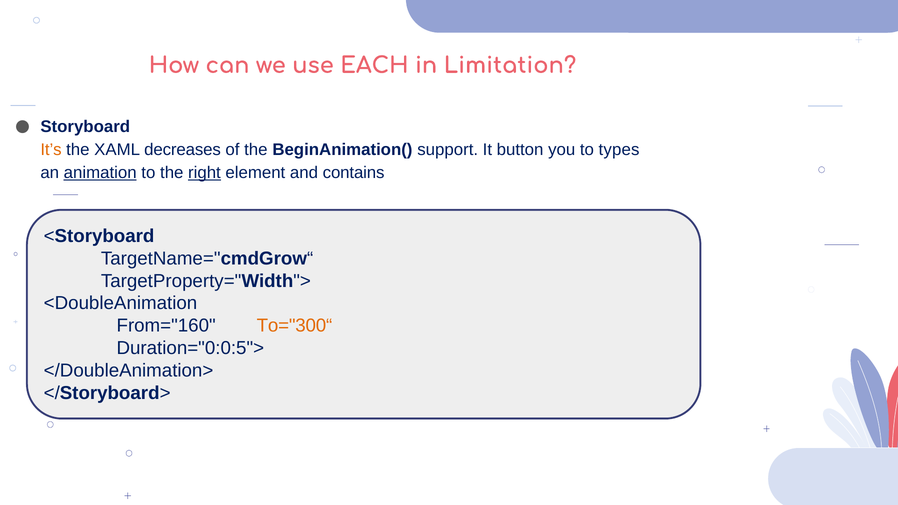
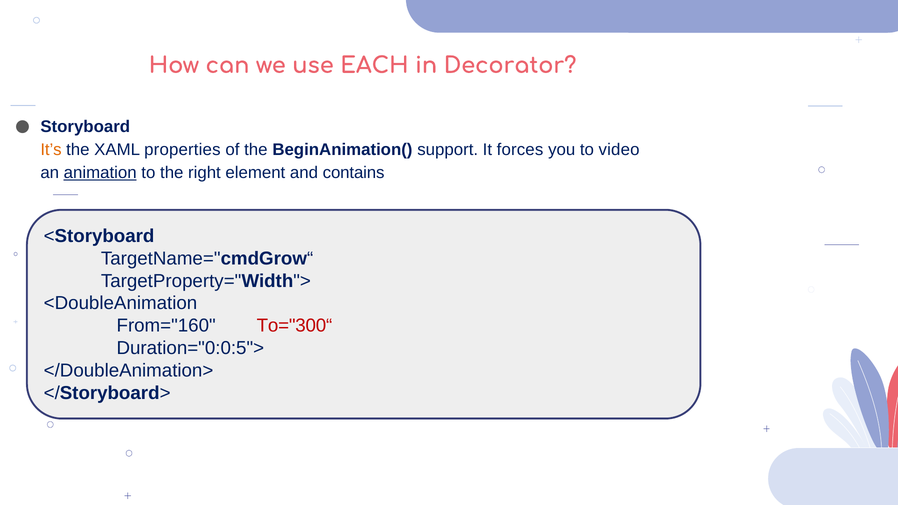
Limitation: Limitation -> Decorator
decreases: decreases -> properties
button: button -> forces
types: types -> video
right underline: present -> none
To="300“ colour: orange -> red
